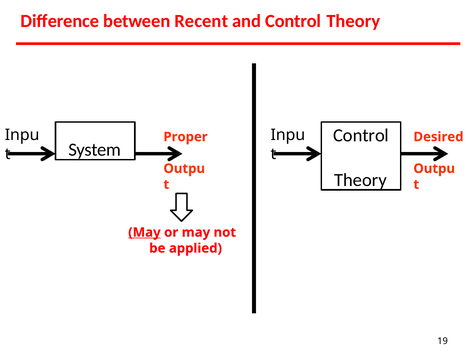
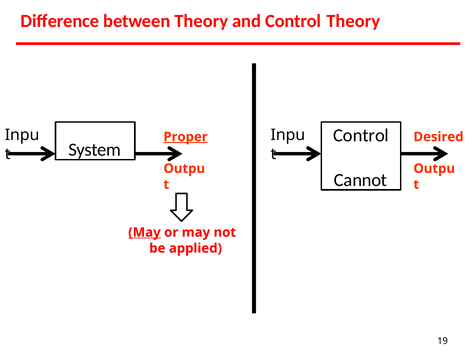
between Recent: Recent -> Theory
Proper underline: none -> present
Theory at (360, 180): Theory -> Cannot
